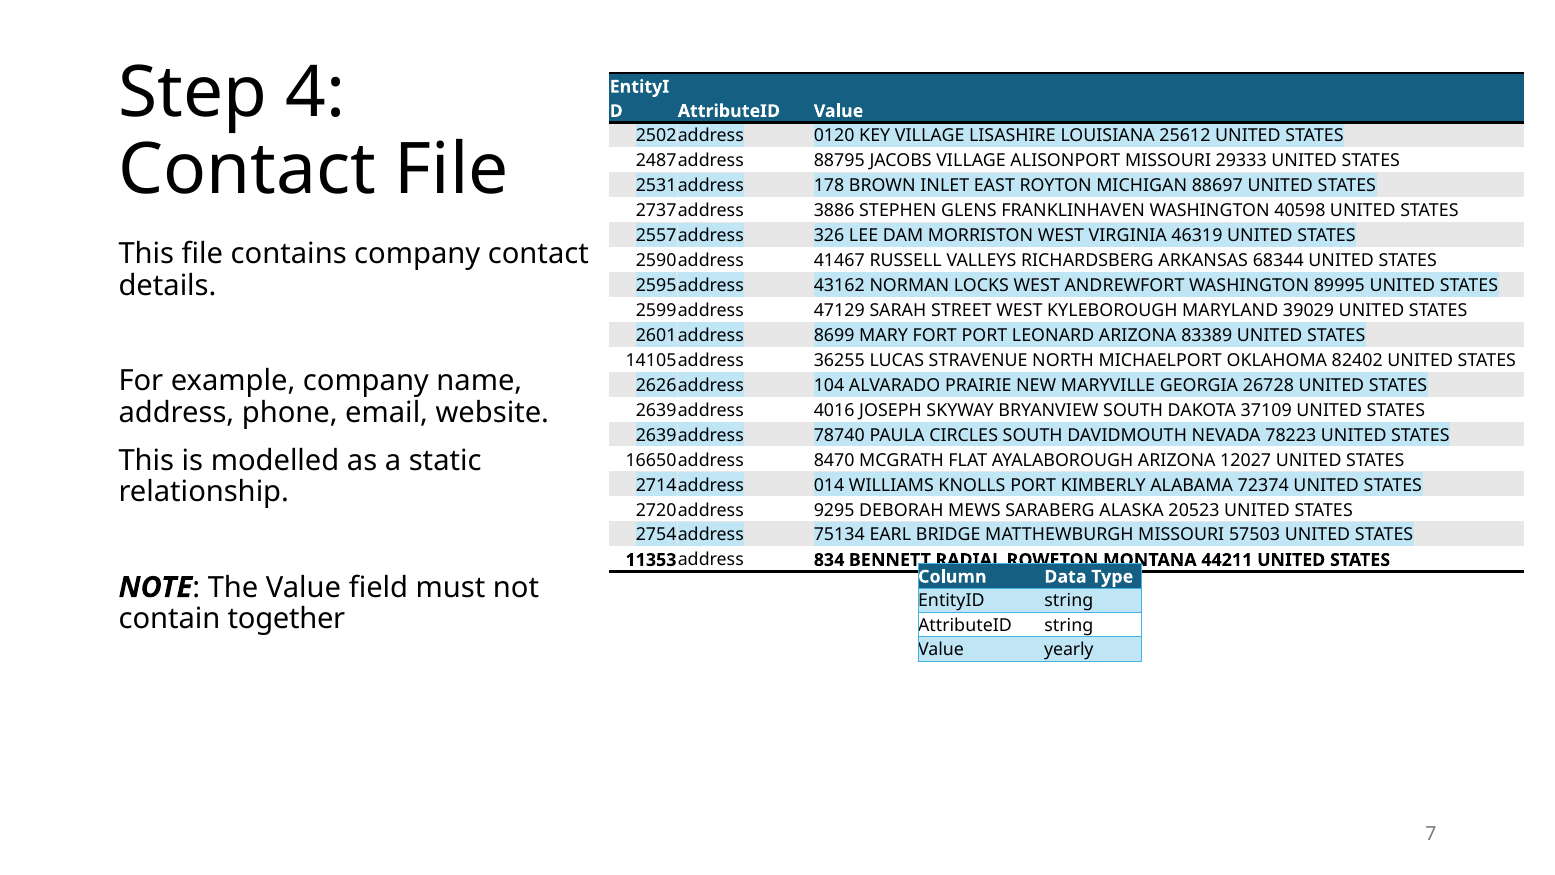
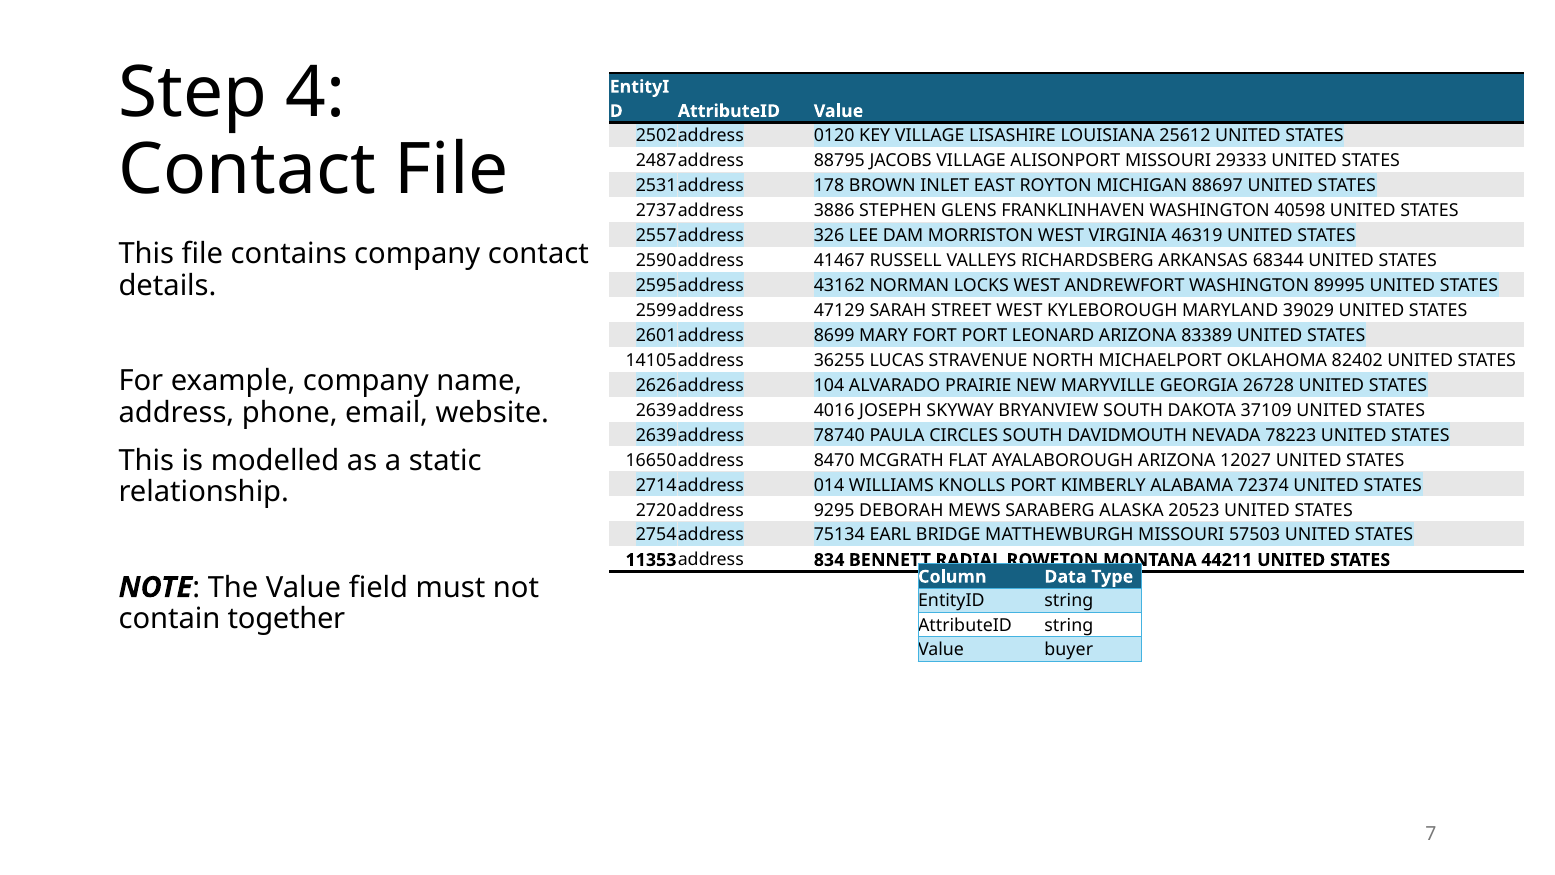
yearly: yearly -> buyer
